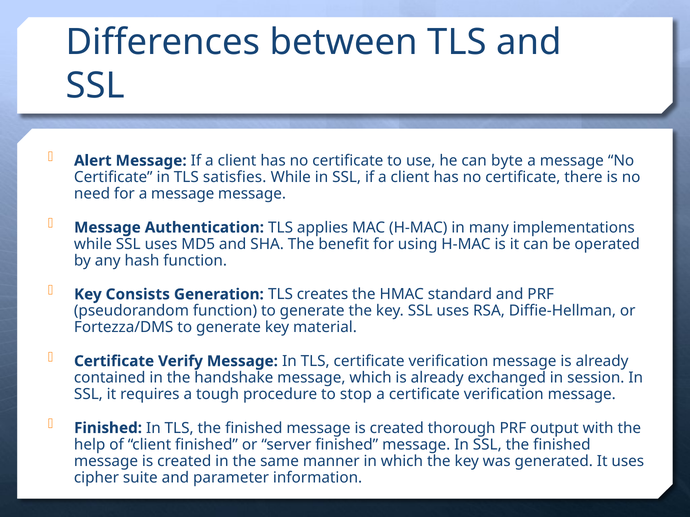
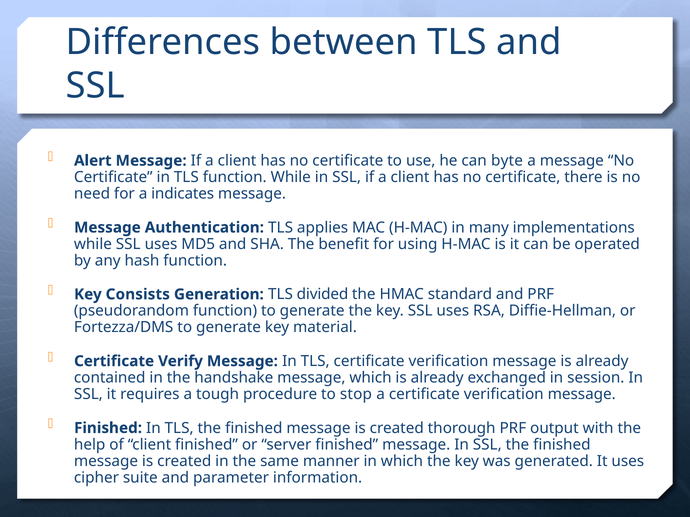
TLS satisfies: satisfies -> function
for a message: message -> indicates
creates: creates -> divided
